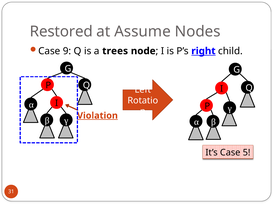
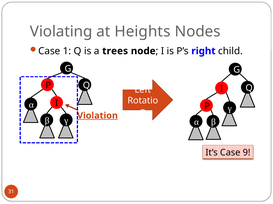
Restored: Restored -> Violating
Assume: Assume -> Heights
9: 9 -> 1
right underline: present -> none
5: 5 -> 9
